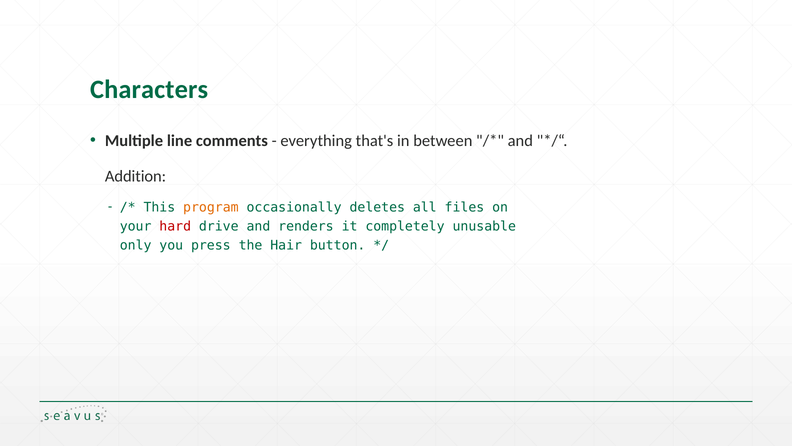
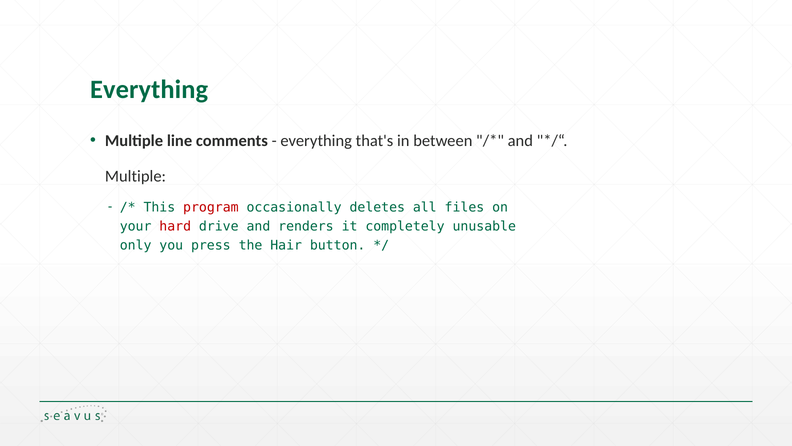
Characters at (149, 90): Characters -> Everything
Addition at (136, 176): Addition -> Multiple
program colour: orange -> red
